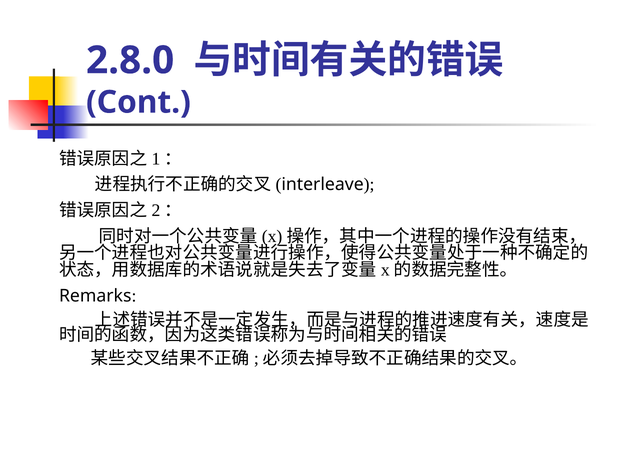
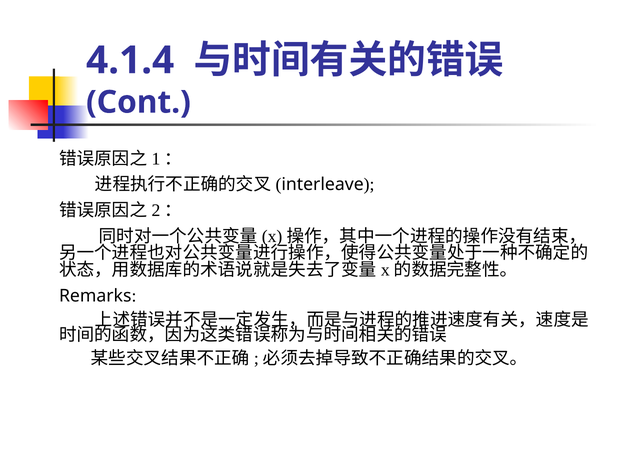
2.8.0: 2.8.0 -> 4.1.4
